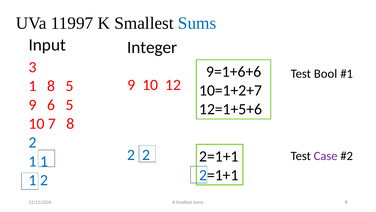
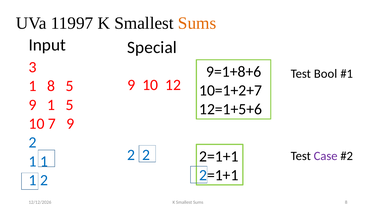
Sums at (197, 23) colour: blue -> orange
Integer: Integer -> Special
9=1+6+6: 9=1+6+6 -> 9=1+8+6
9 6: 6 -> 1
7 8: 8 -> 9
